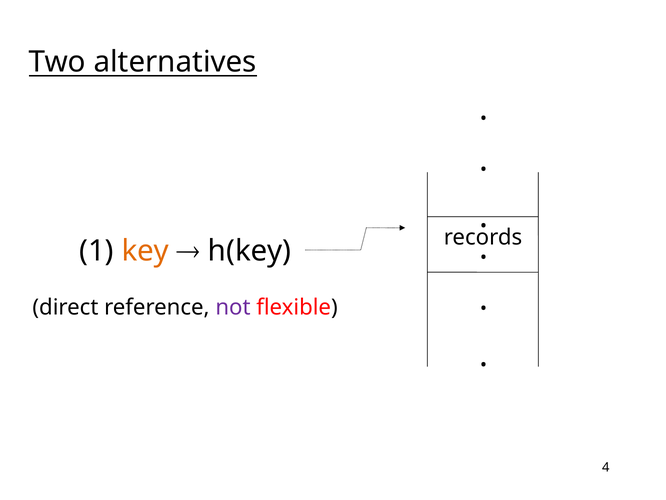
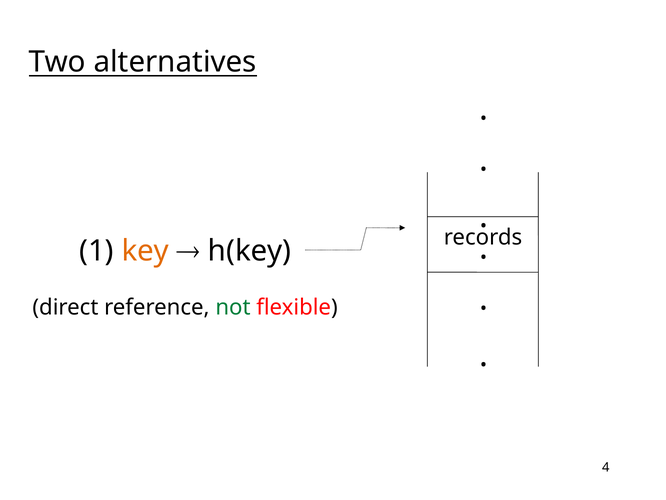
not colour: purple -> green
